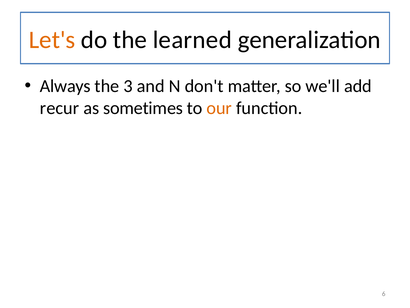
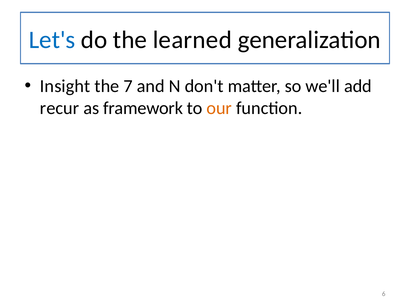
Let's colour: orange -> blue
Always: Always -> Insight
3: 3 -> 7
sometimes: sometimes -> framework
